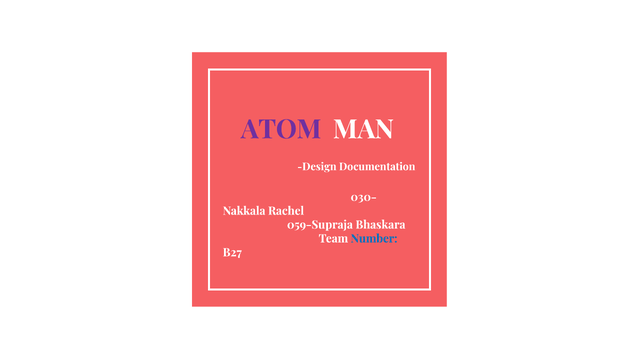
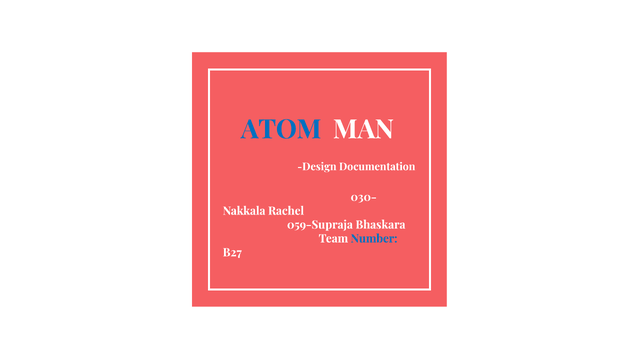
ATOM colour: purple -> blue
